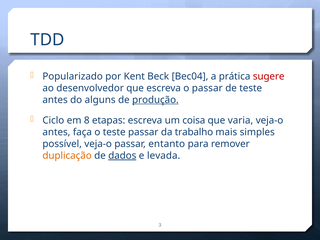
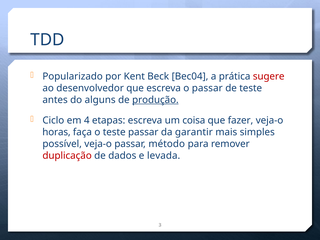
8: 8 -> 4
varia: varia -> fazer
antes at (56, 132): antes -> horas
trabalho: trabalho -> garantir
entanto: entanto -> método
duplicação colour: orange -> red
dados underline: present -> none
